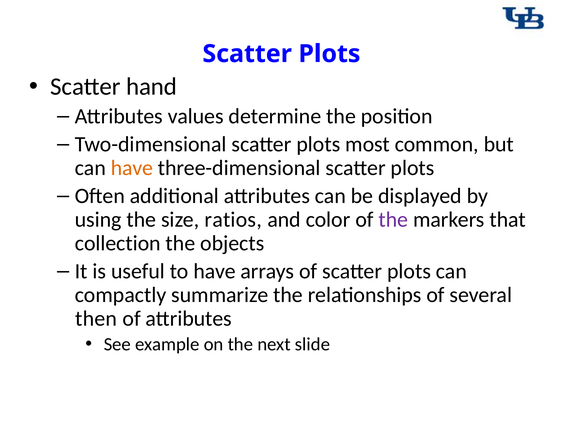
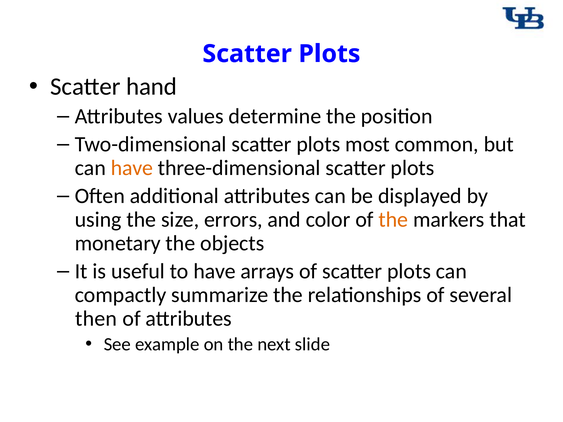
ratios: ratios -> errors
the at (393, 220) colour: purple -> orange
collection: collection -> monetary
